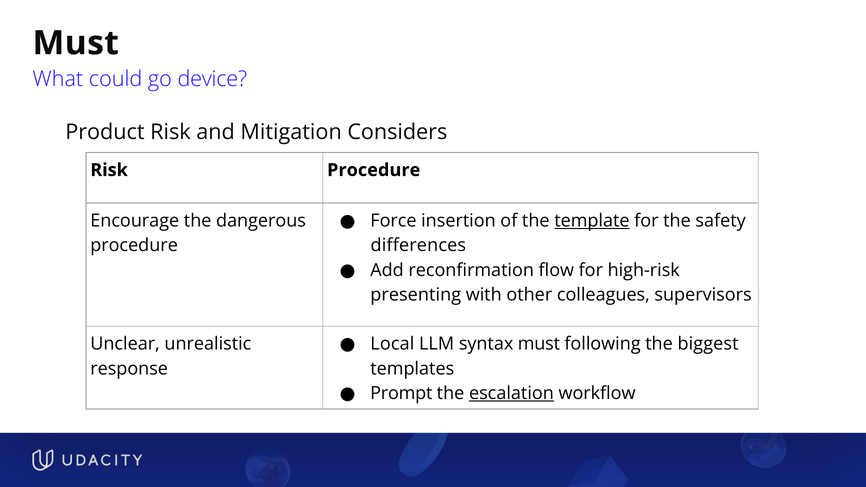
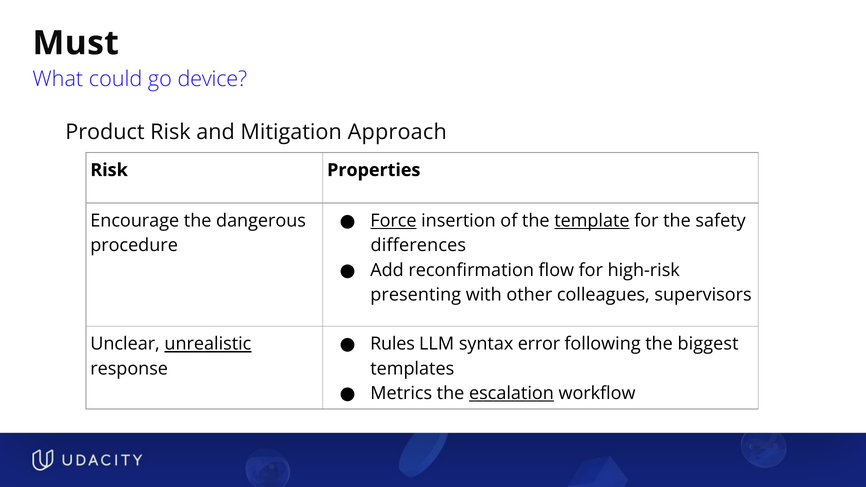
Considers: Considers -> Approach
Risk Procedure: Procedure -> Properties
Force underline: none -> present
Local: Local -> Rules
syntax must: must -> error
unrealistic underline: none -> present
Prompt: Prompt -> Metrics
